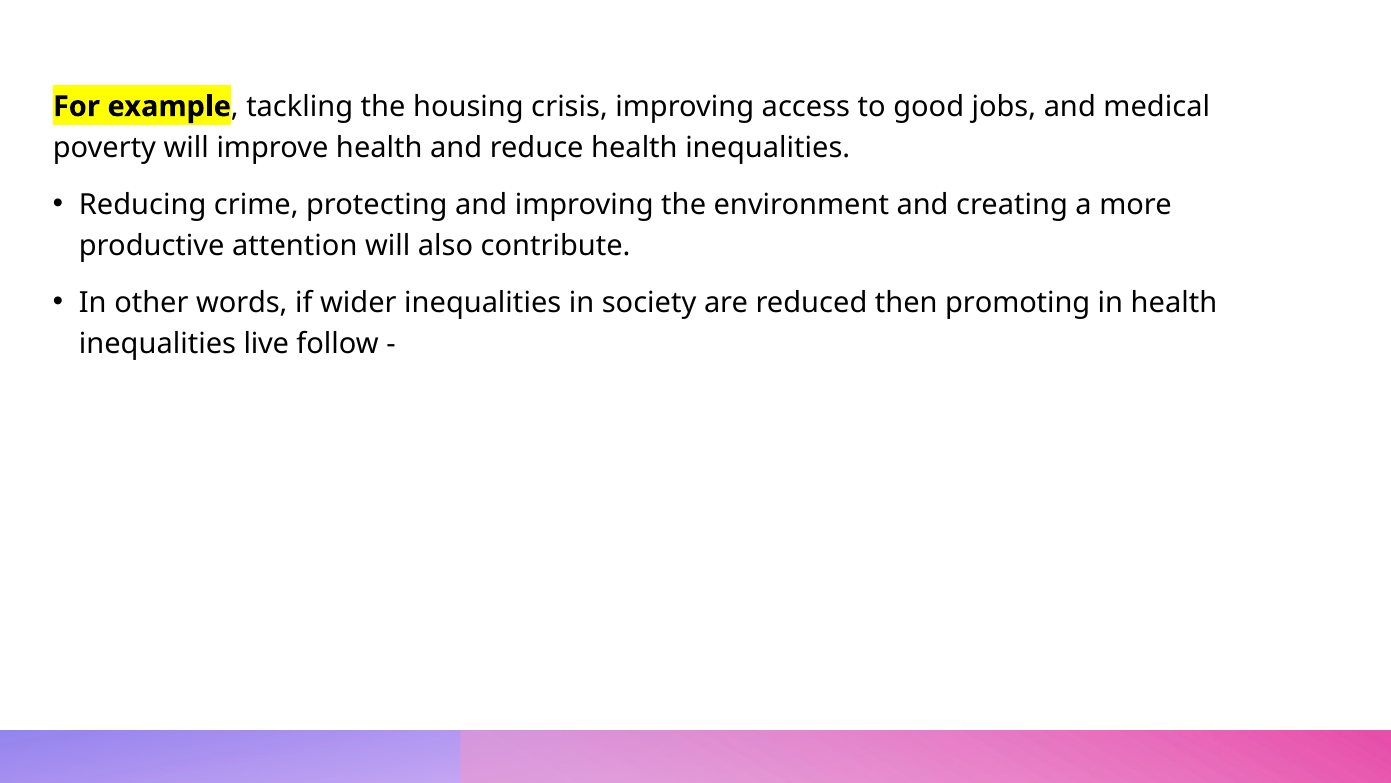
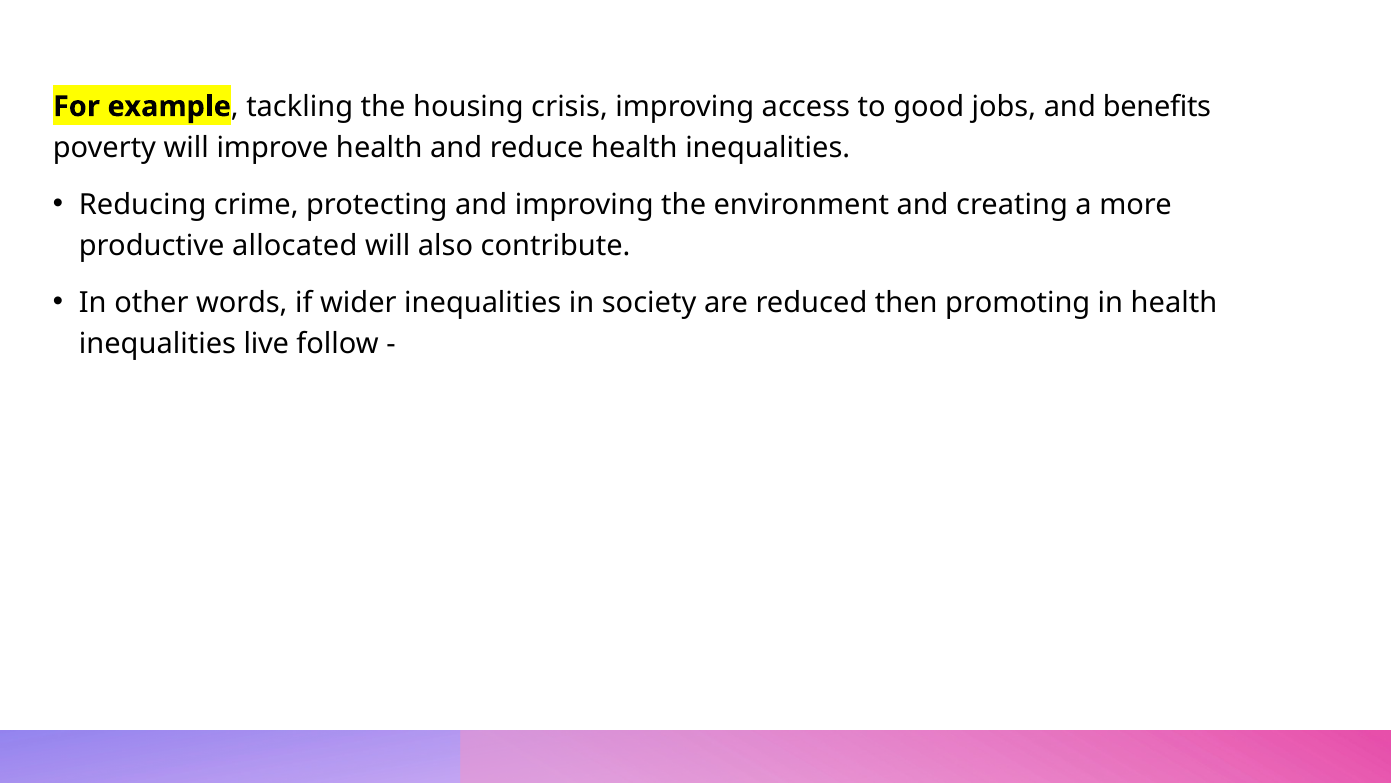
medical: medical -> benefits
attention: attention -> allocated
